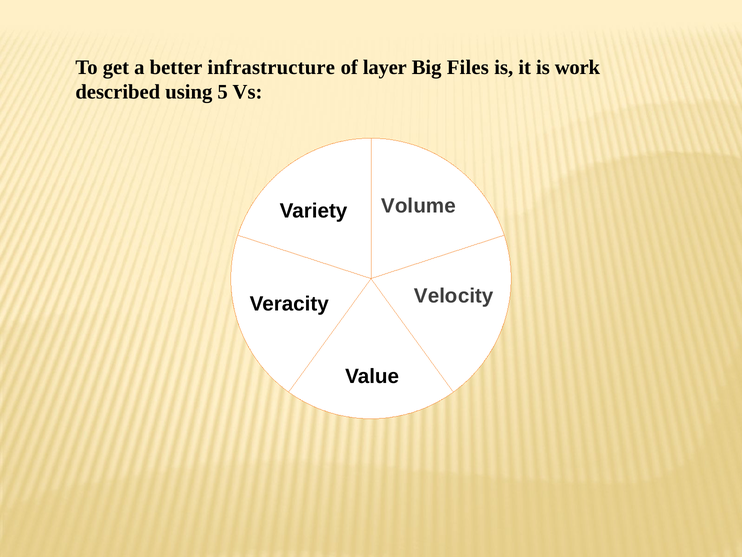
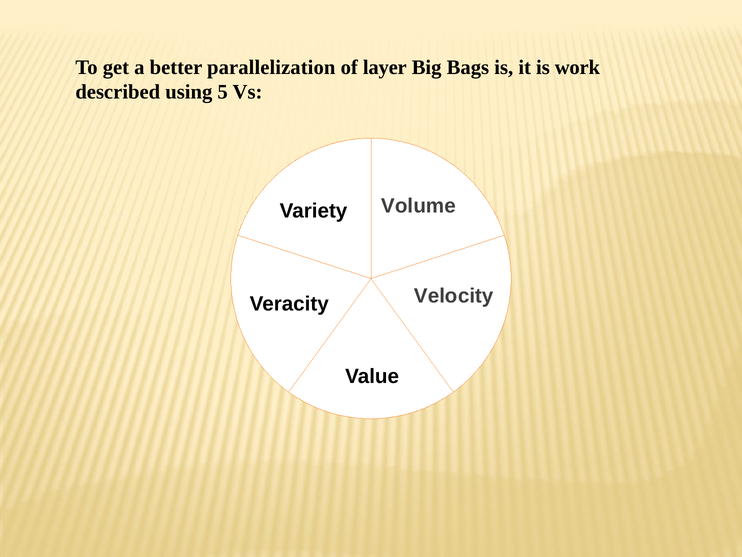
infrastructure: infrastructure -> parallelization
Files: Files -> Bags
